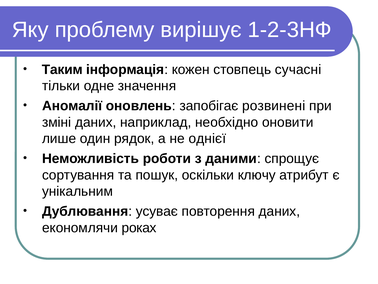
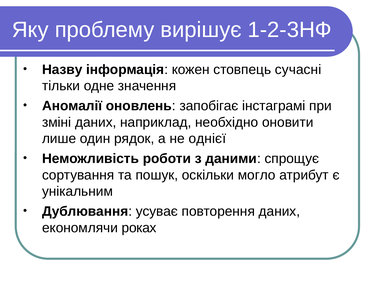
Таким: Таким -> Назву
розвинені: розвинені -> інстаграмі
ключу: ключу -> могло
